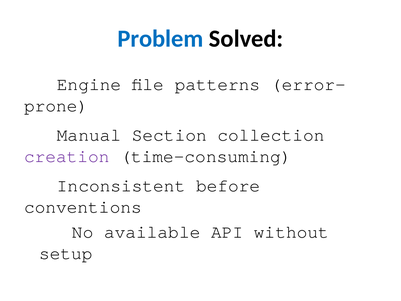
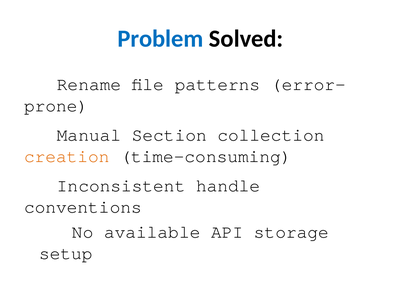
Engine: Engine -> Rename
creation colour: purple -> orange
before: before -> handle
without: without -> storage
